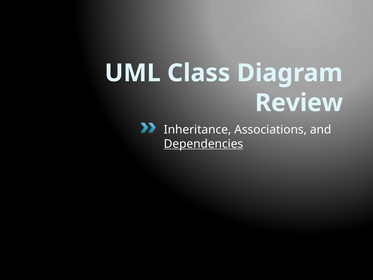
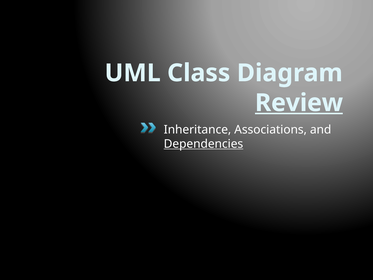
Review underline: none -> present
